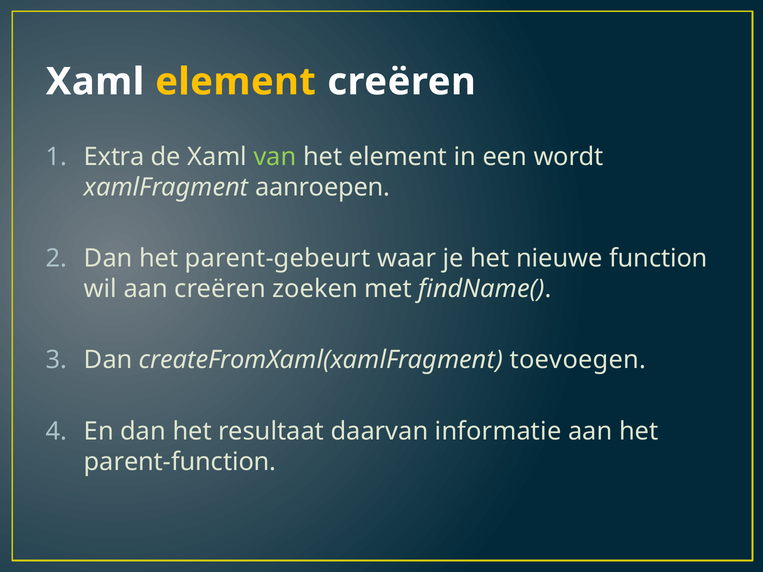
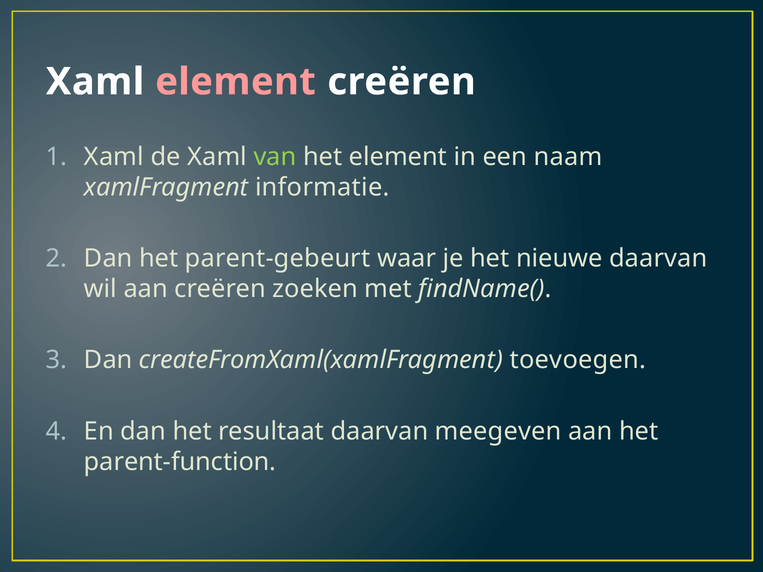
element at (236, 82) colour: yellow -> pink
Extra at (114, 157): Extra -> Xaml
wordt: wordt -> naam
aanroepen: aanroepen -> informatie
nieuwe function: function -> daarvan
informatie: informatie -> meegeven
